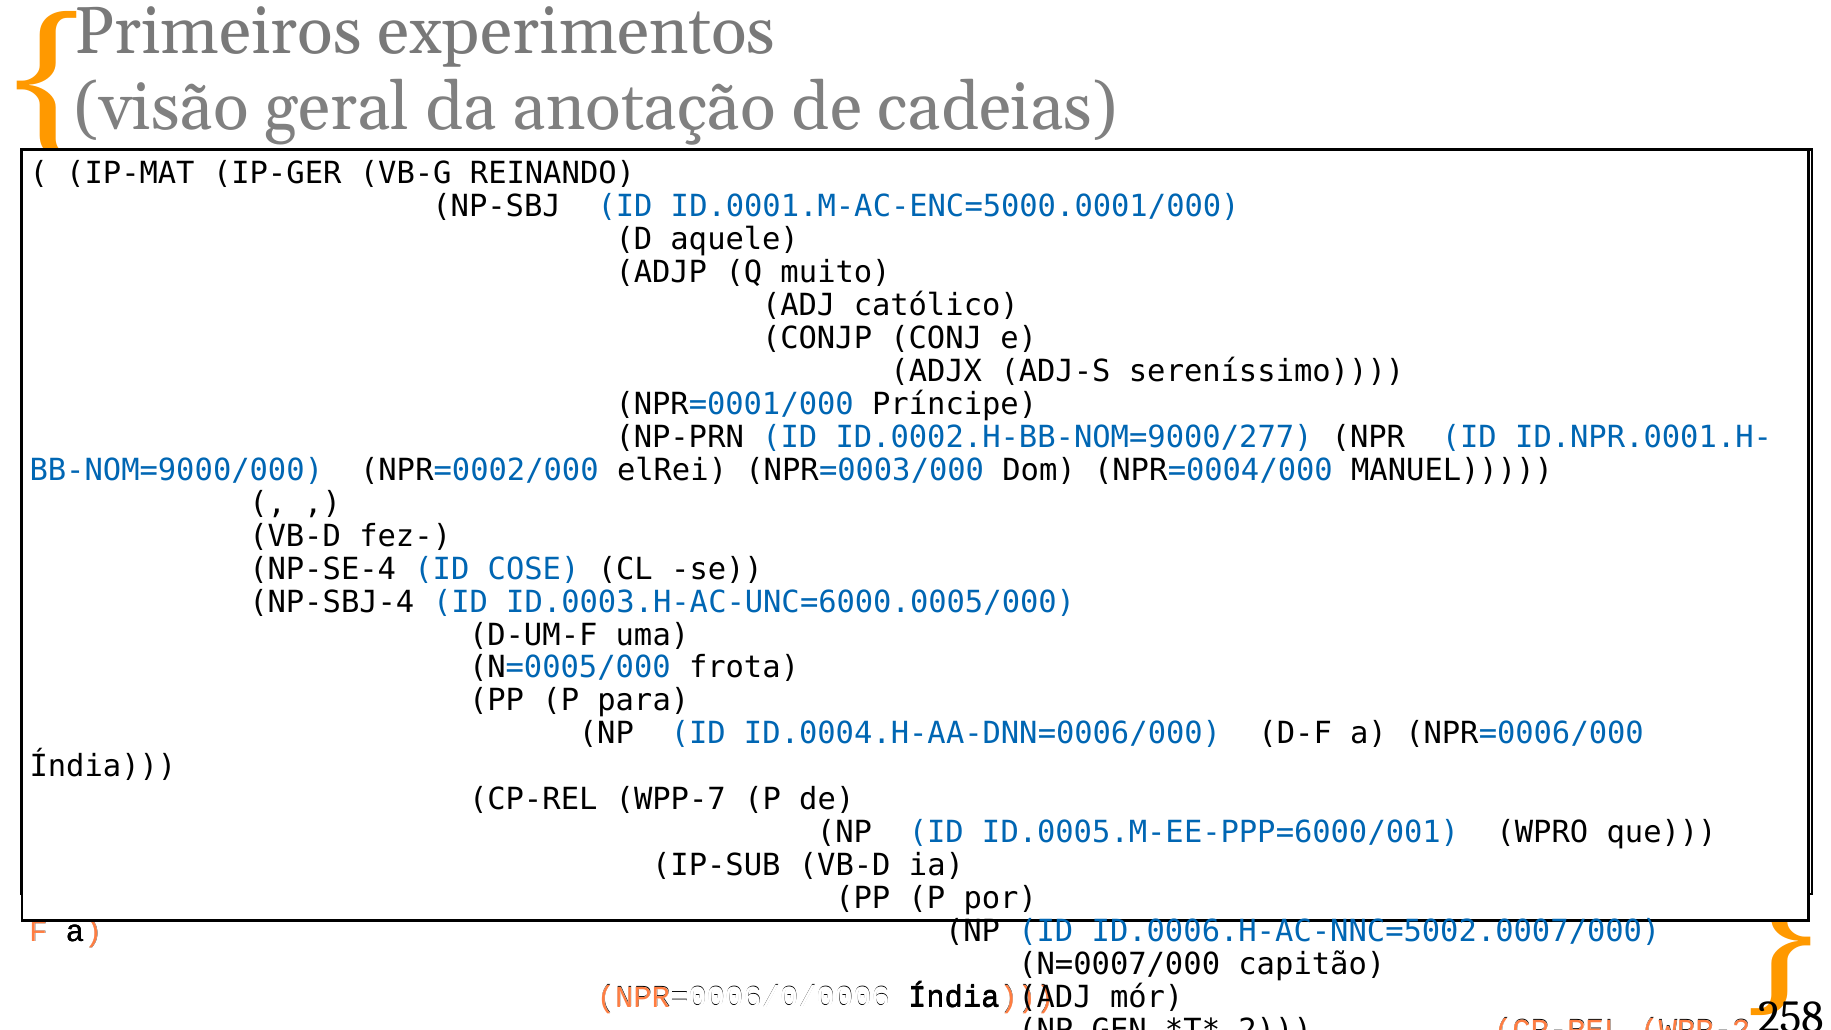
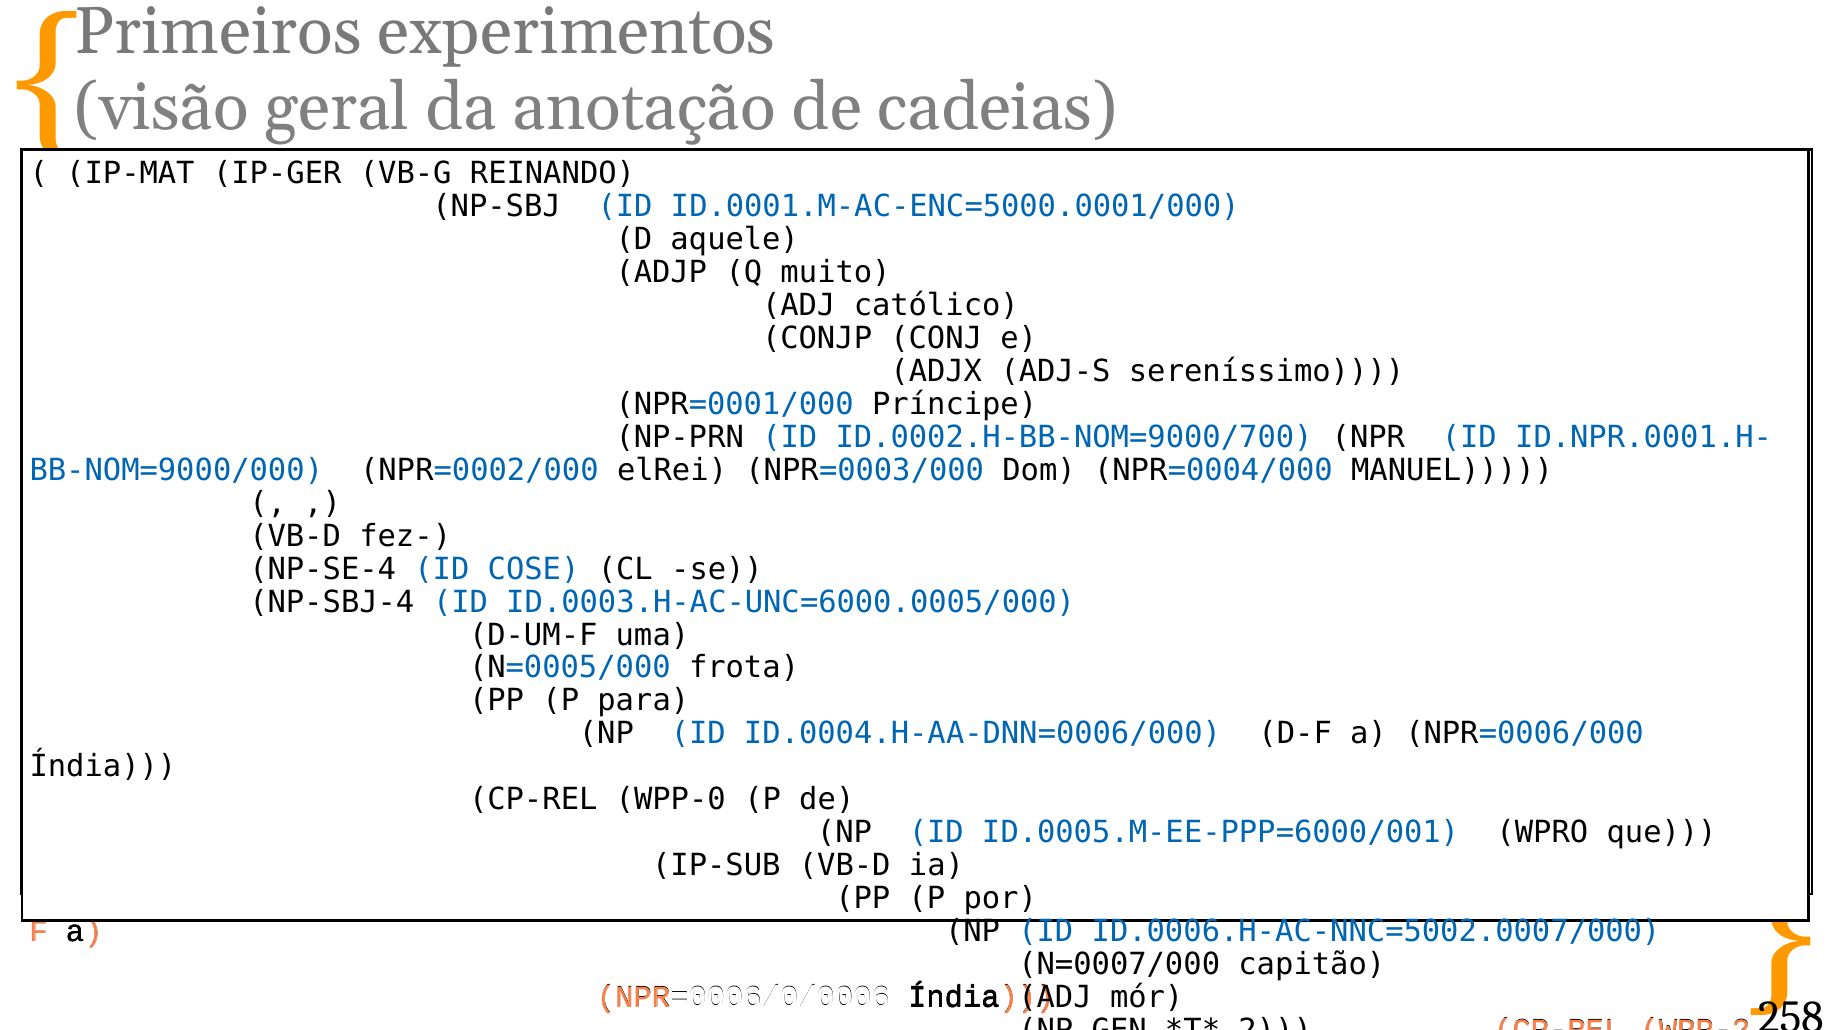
ID.0002.H-BB-NOM=9000/277: ID.0002.H-BB-NOM=9000/277 -> ID.0002.H-BB-NOM=9000/700
WPP-7: WPP-7 -> WPP-0
